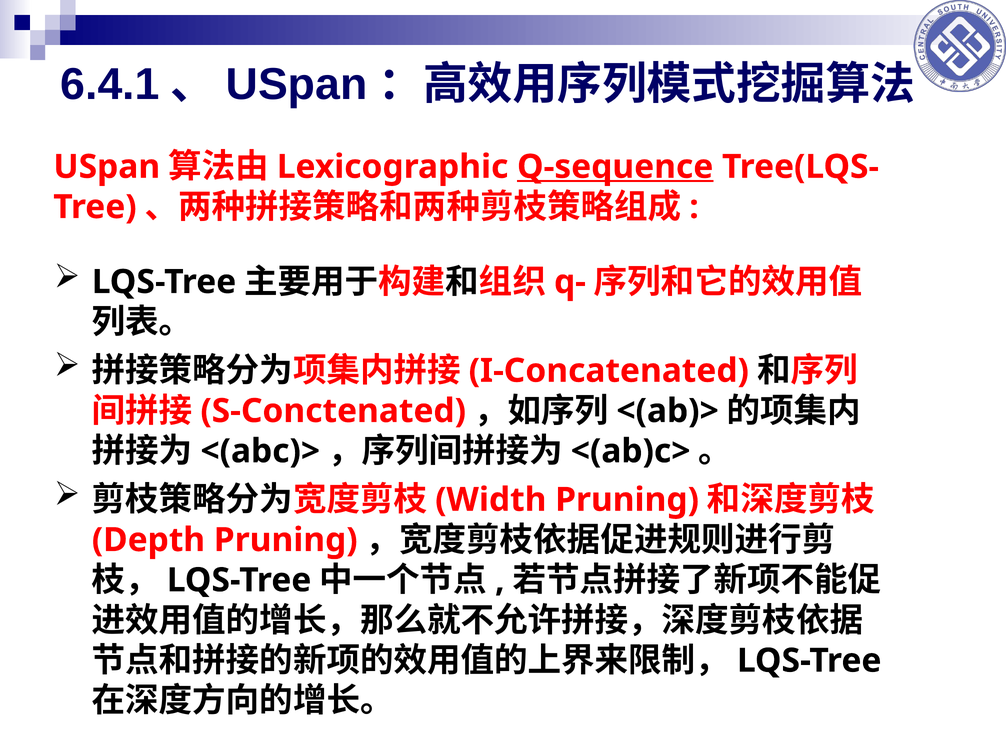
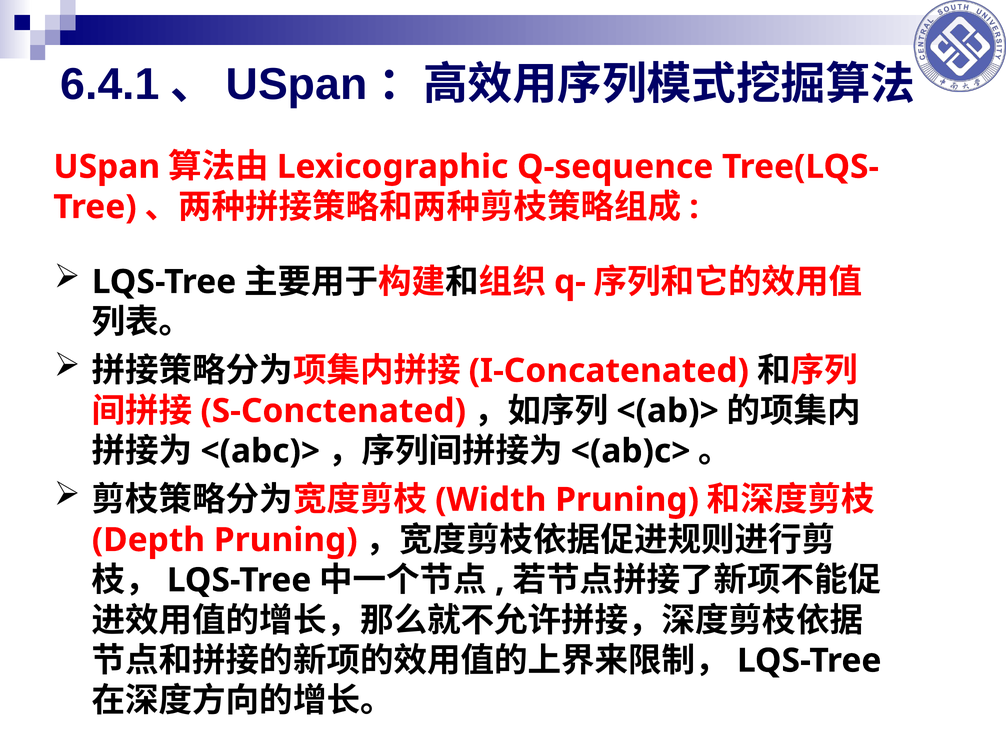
Q-sequence underline: present -> none
